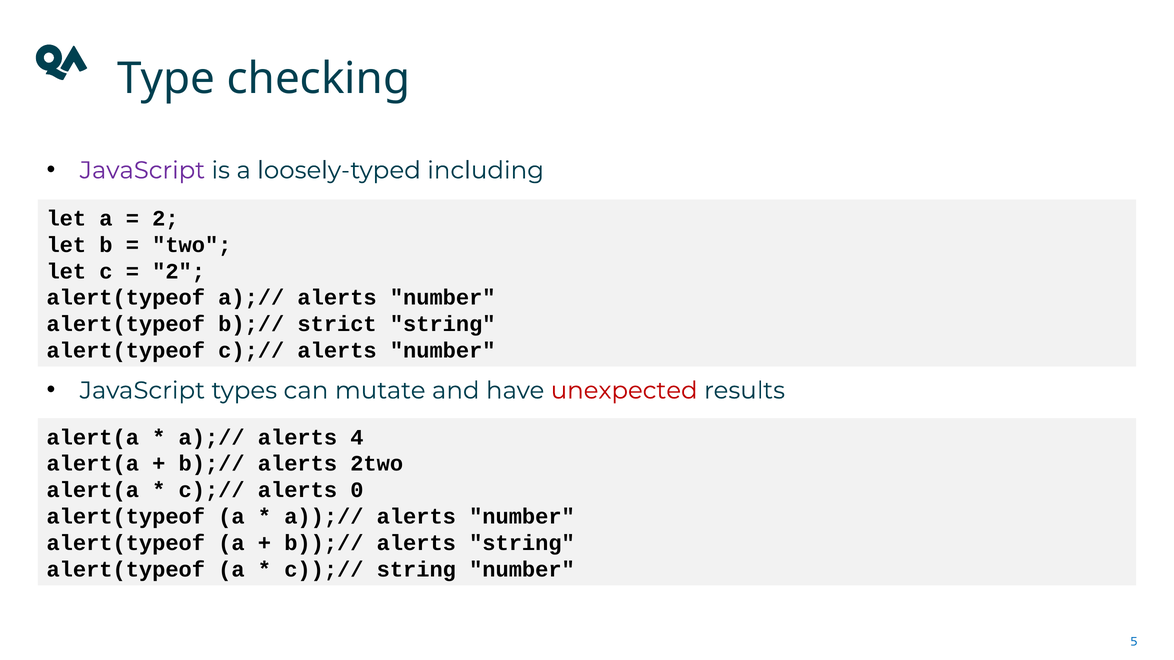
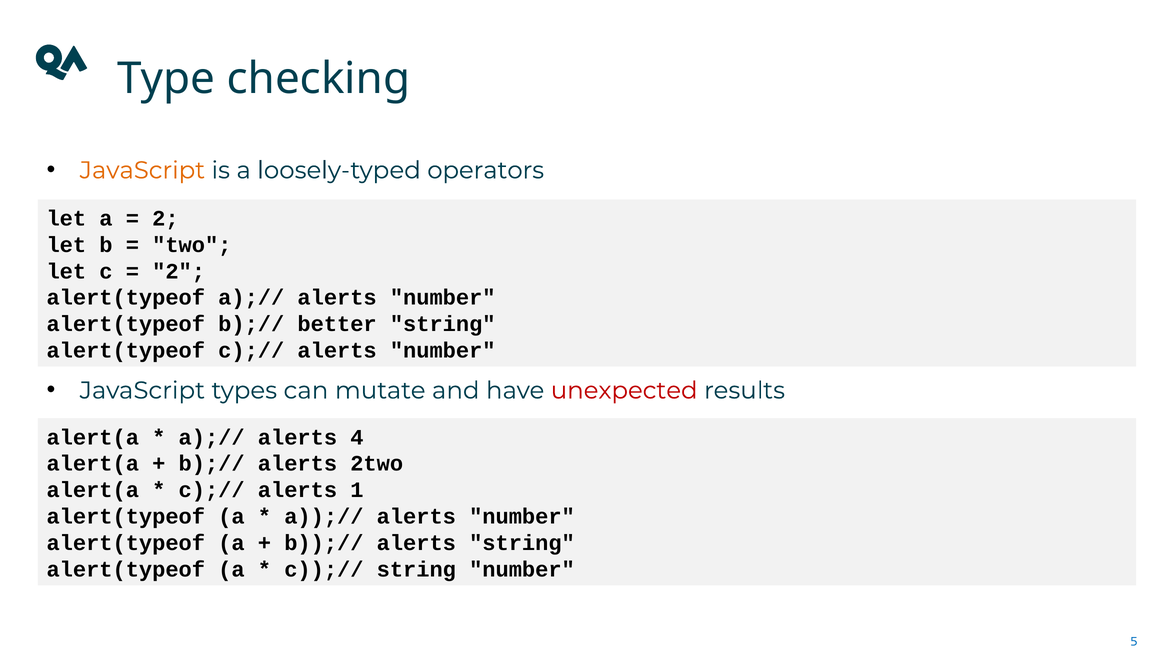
JavaScript at (142, 170) colour: purple -> orange
including: including -> operators
strict: strict -> better
0: 0 -> 1
